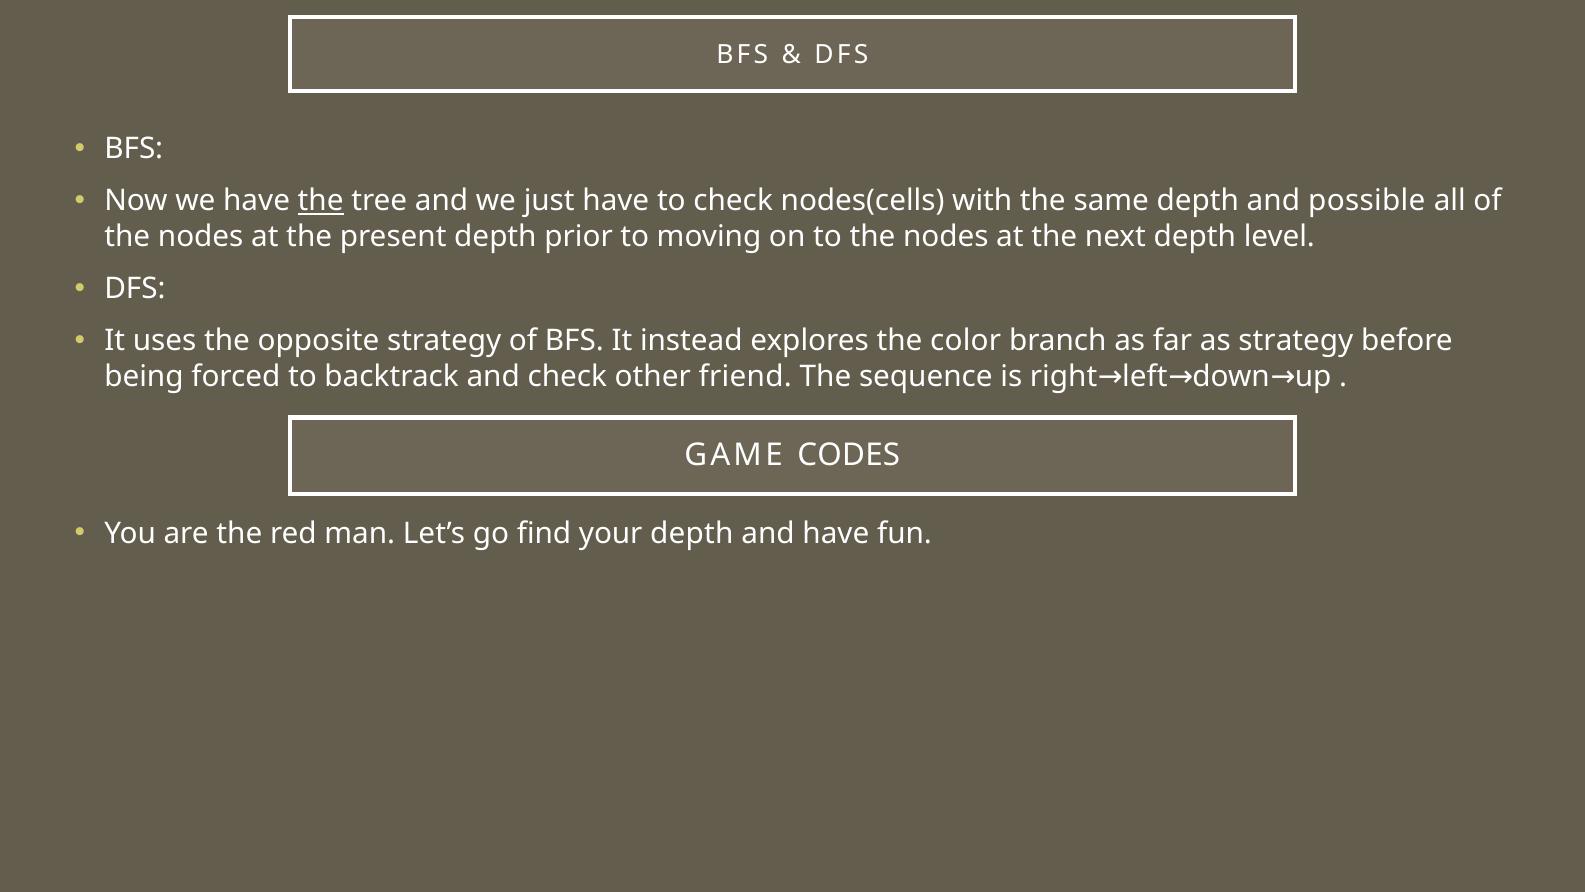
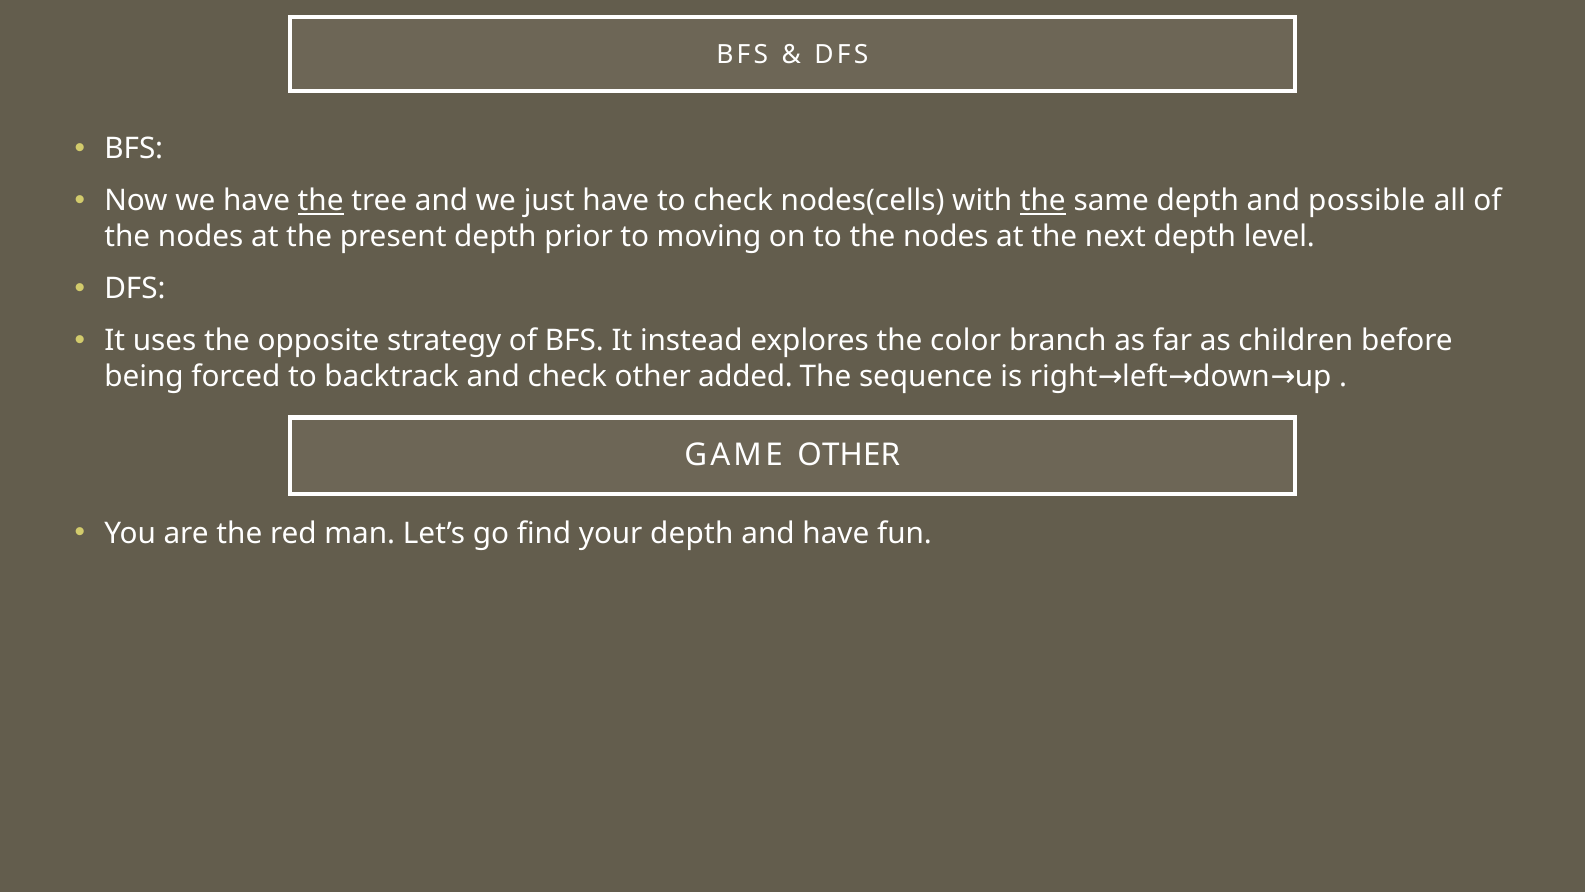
the at (1043, 201) underline: none -> present
as strategy: strategy -> children
friend: friend -> added
GAME CODES: CODES -> OTHER
